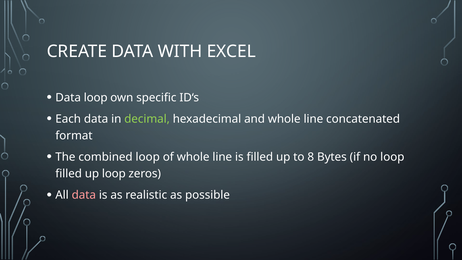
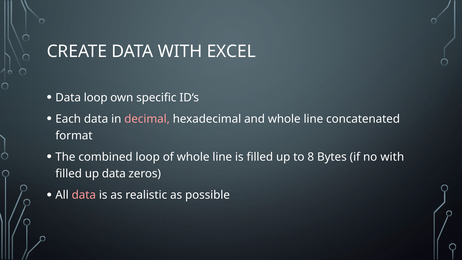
decimal colour: light green -> pink
no loop: loop -> with
up loop: loop -> data
